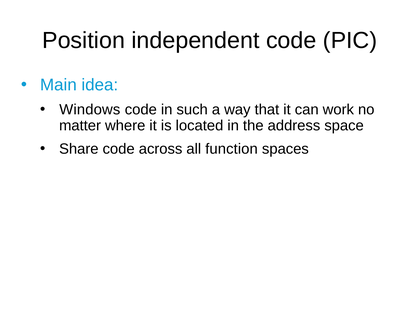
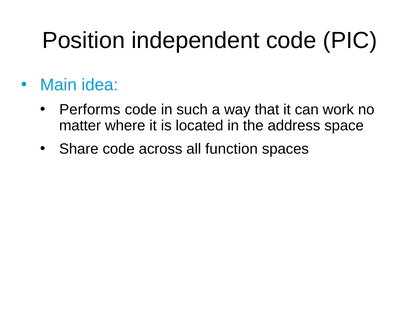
Windows: Windows -> Performs
